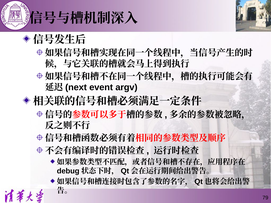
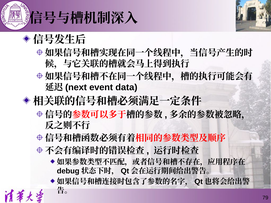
argv: argv -> data
